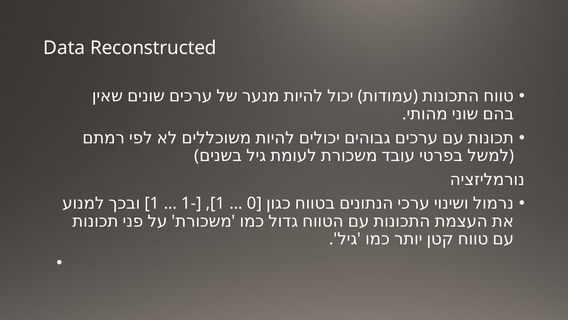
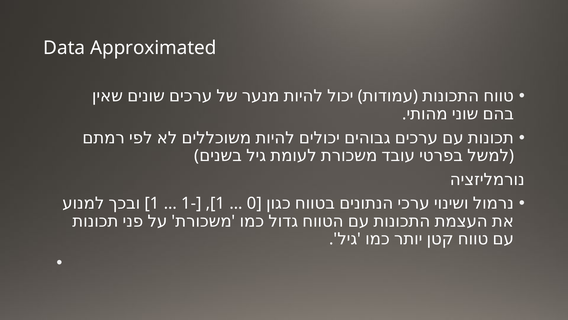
Reconstructed: Reconstructed -> Approximated
